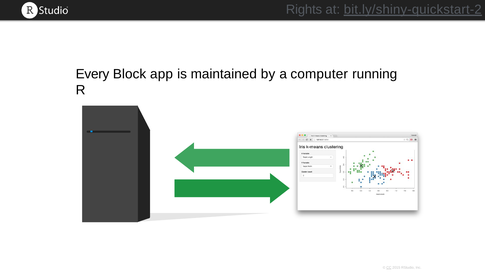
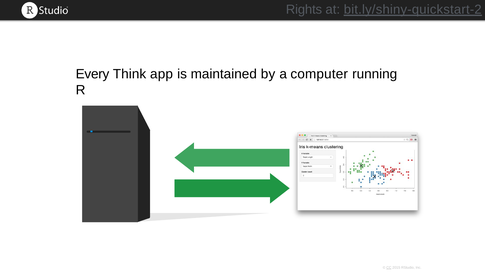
Block: Block -> Think
